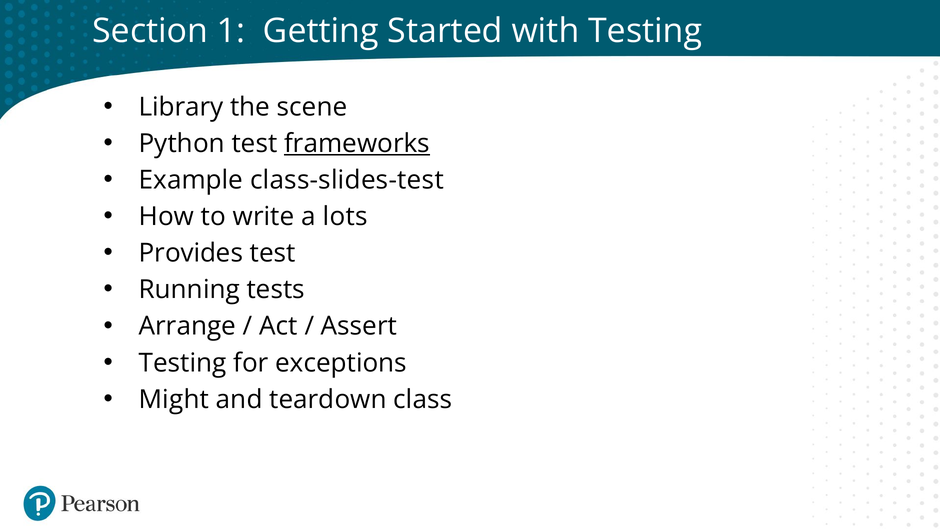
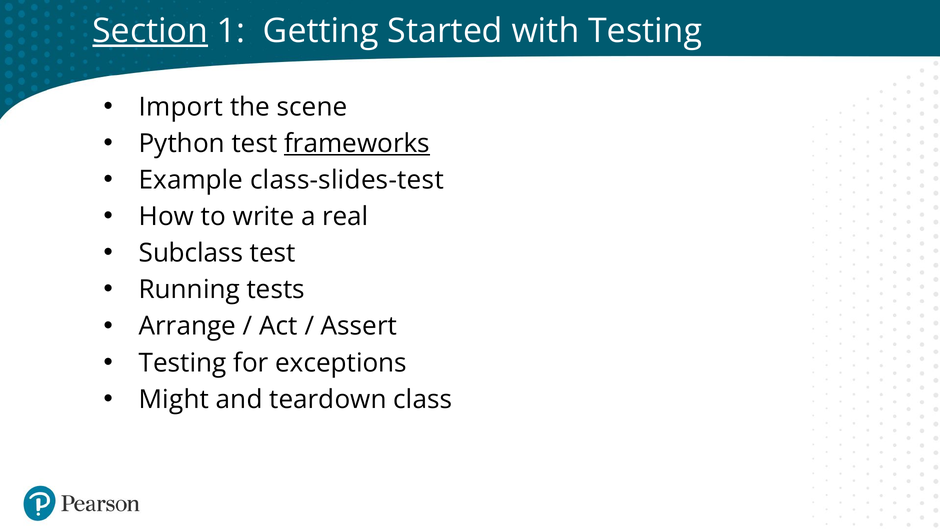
Section underline: none -> present
Library: Library -> Import
lots: lots -> real
Provides: Provides -> Subclass
